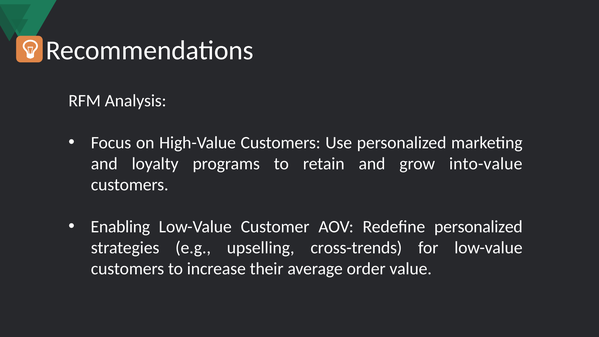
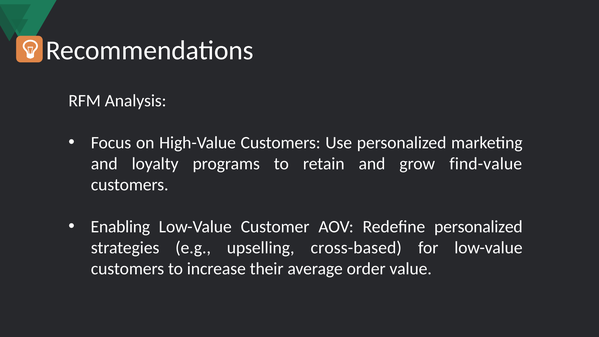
into-value: into-value -> find-value
cross-trends: cross-trends -> cross-based
